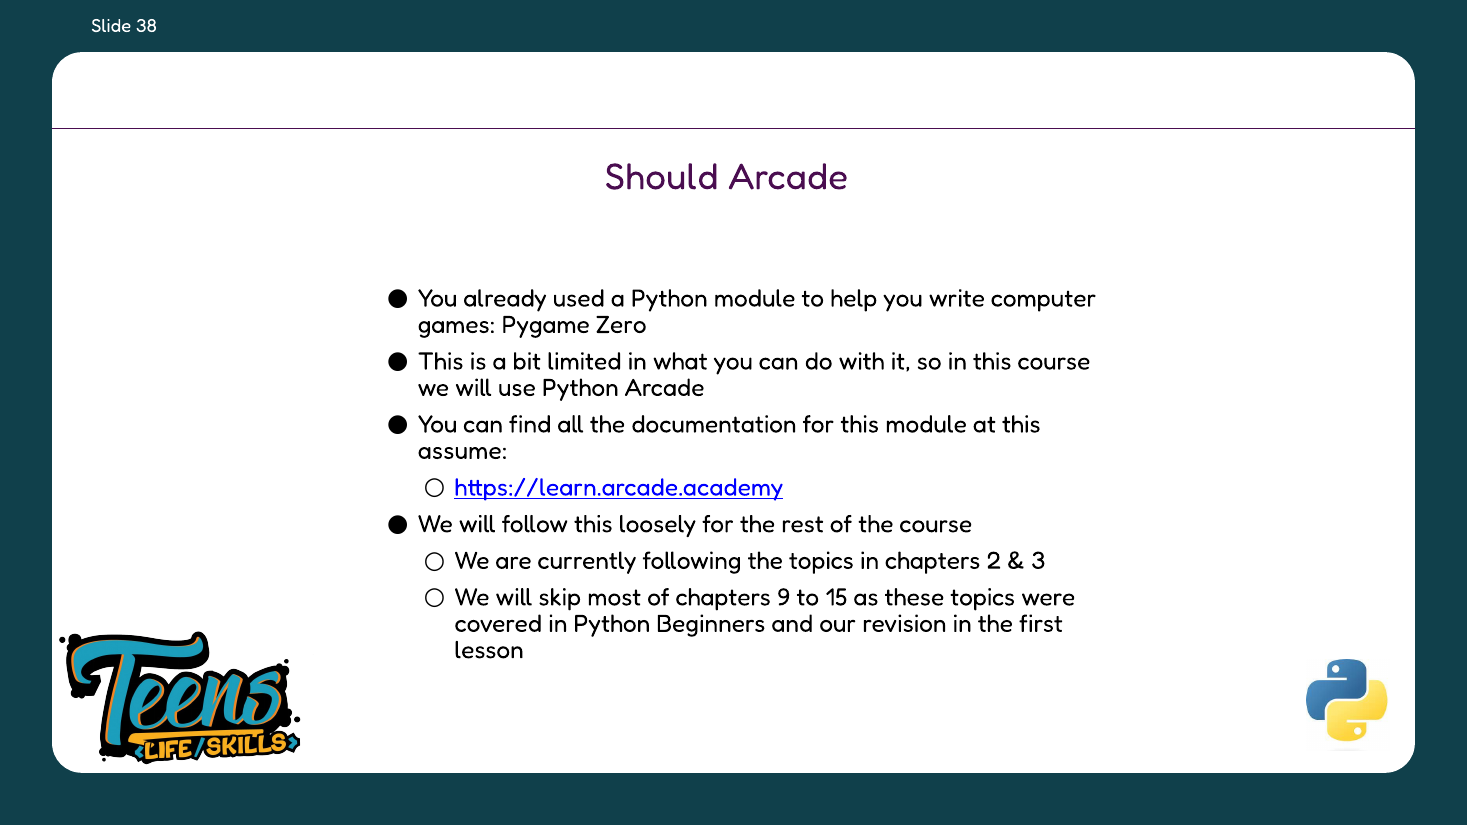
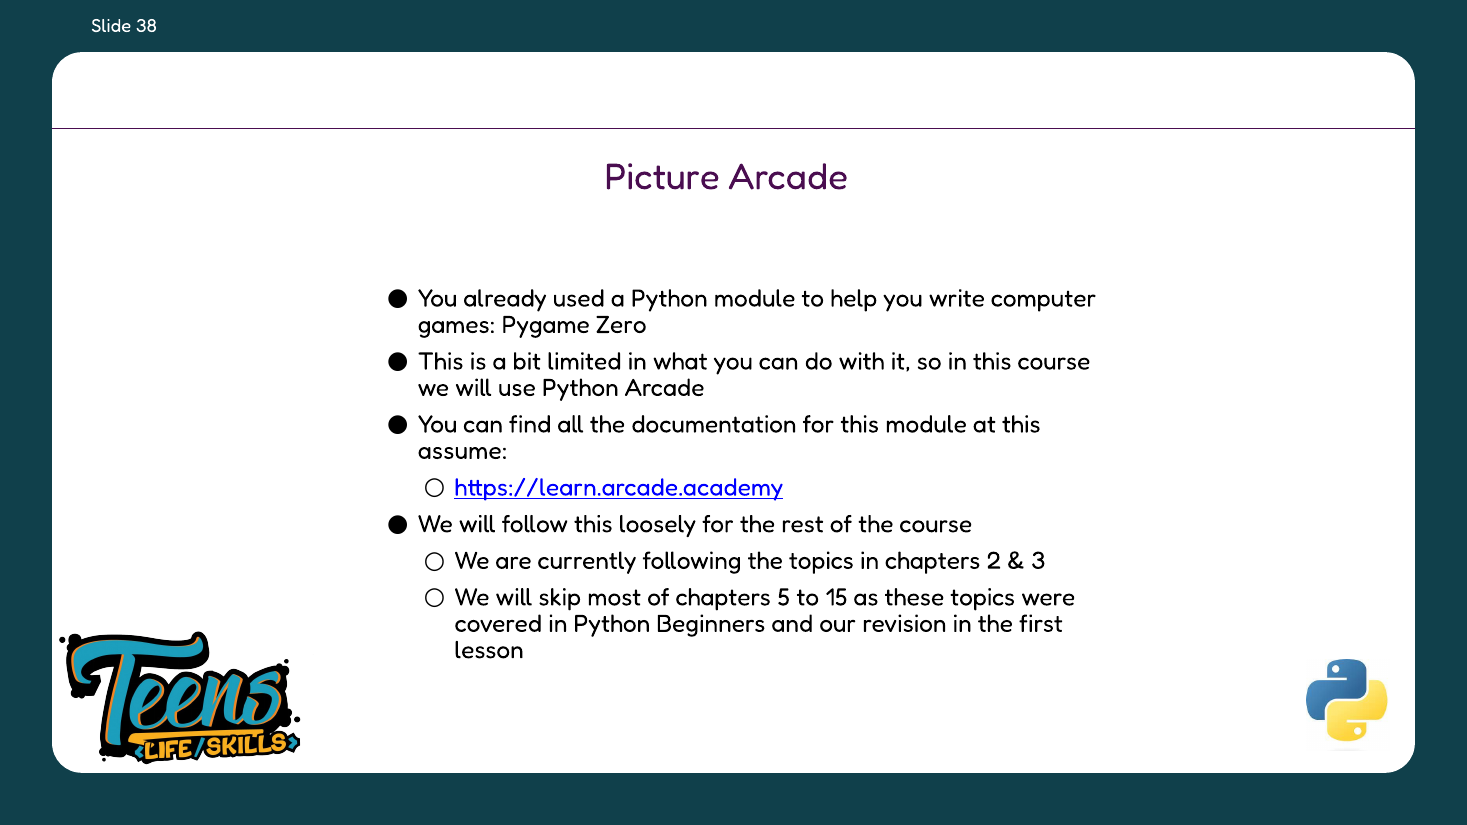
Should: Should -> Picture
9: 9 -> 5
